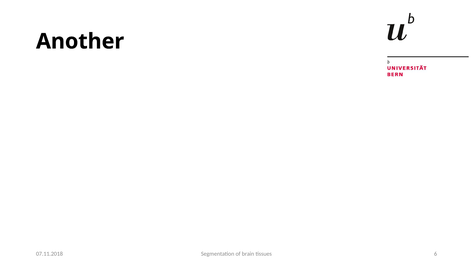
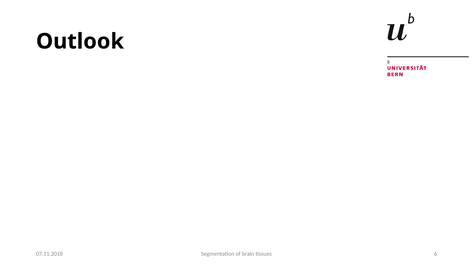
Another: Another -> Outlook
